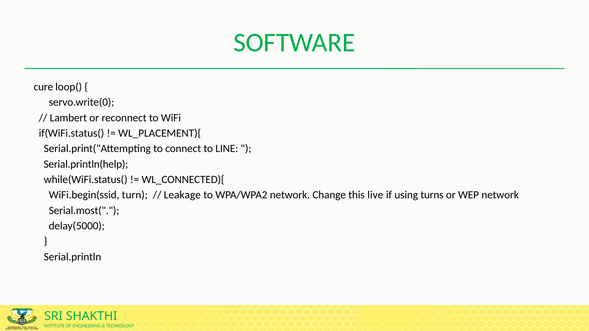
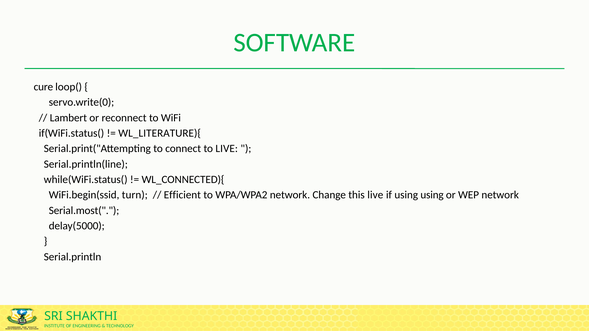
WL_PLACEMENT){: WL_PLACEMENT){ -> WL_LITERATURE){
to LINE: LINE -> LIVE
Serial.println(help: Serial.println(help -> Serial.println(line
Leakage: Leakage -> Efficient
using turns: turns -> using
